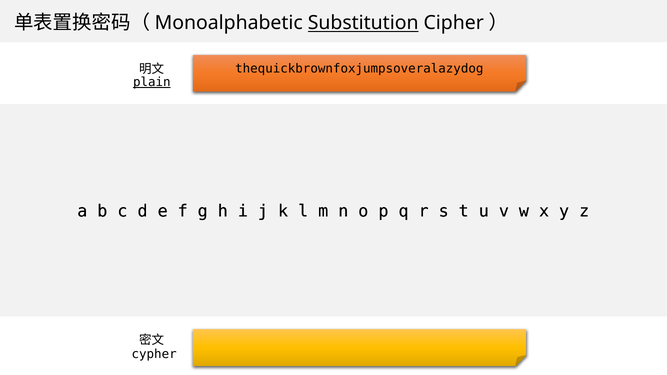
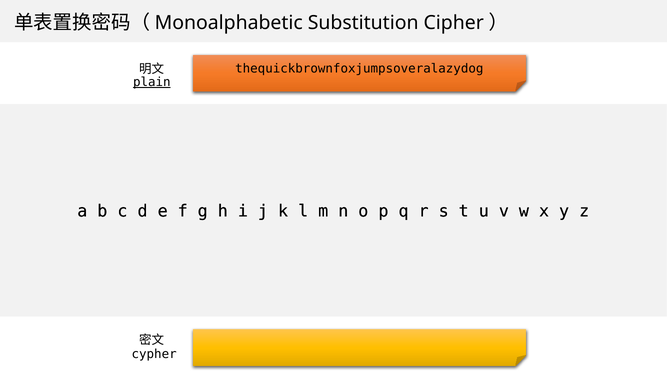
Substitution underline: present -> none
